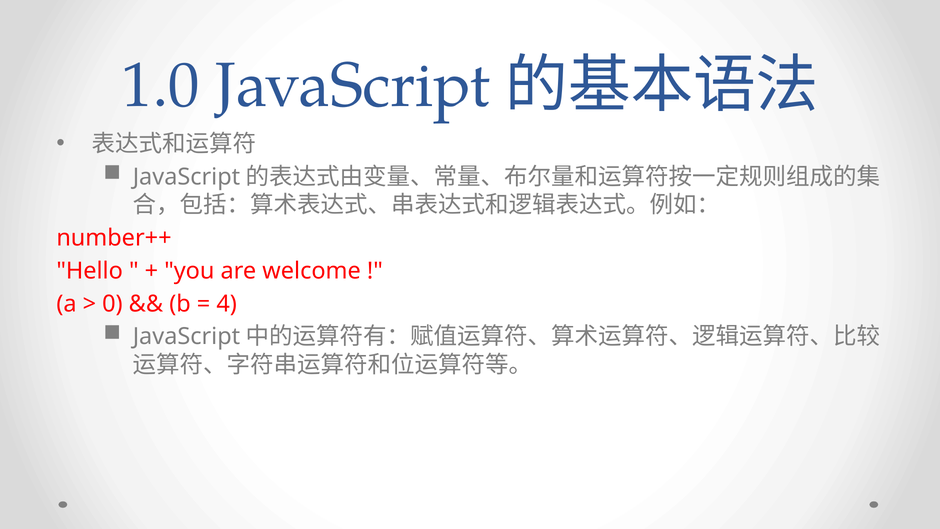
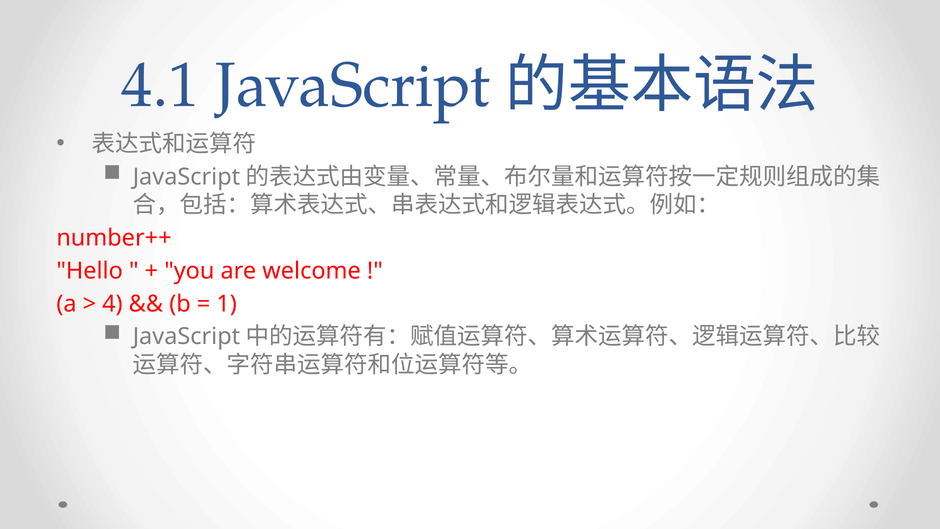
1.0: 1.0 -> 4.1
0: 0 -> 4
4: 4 -> 1
